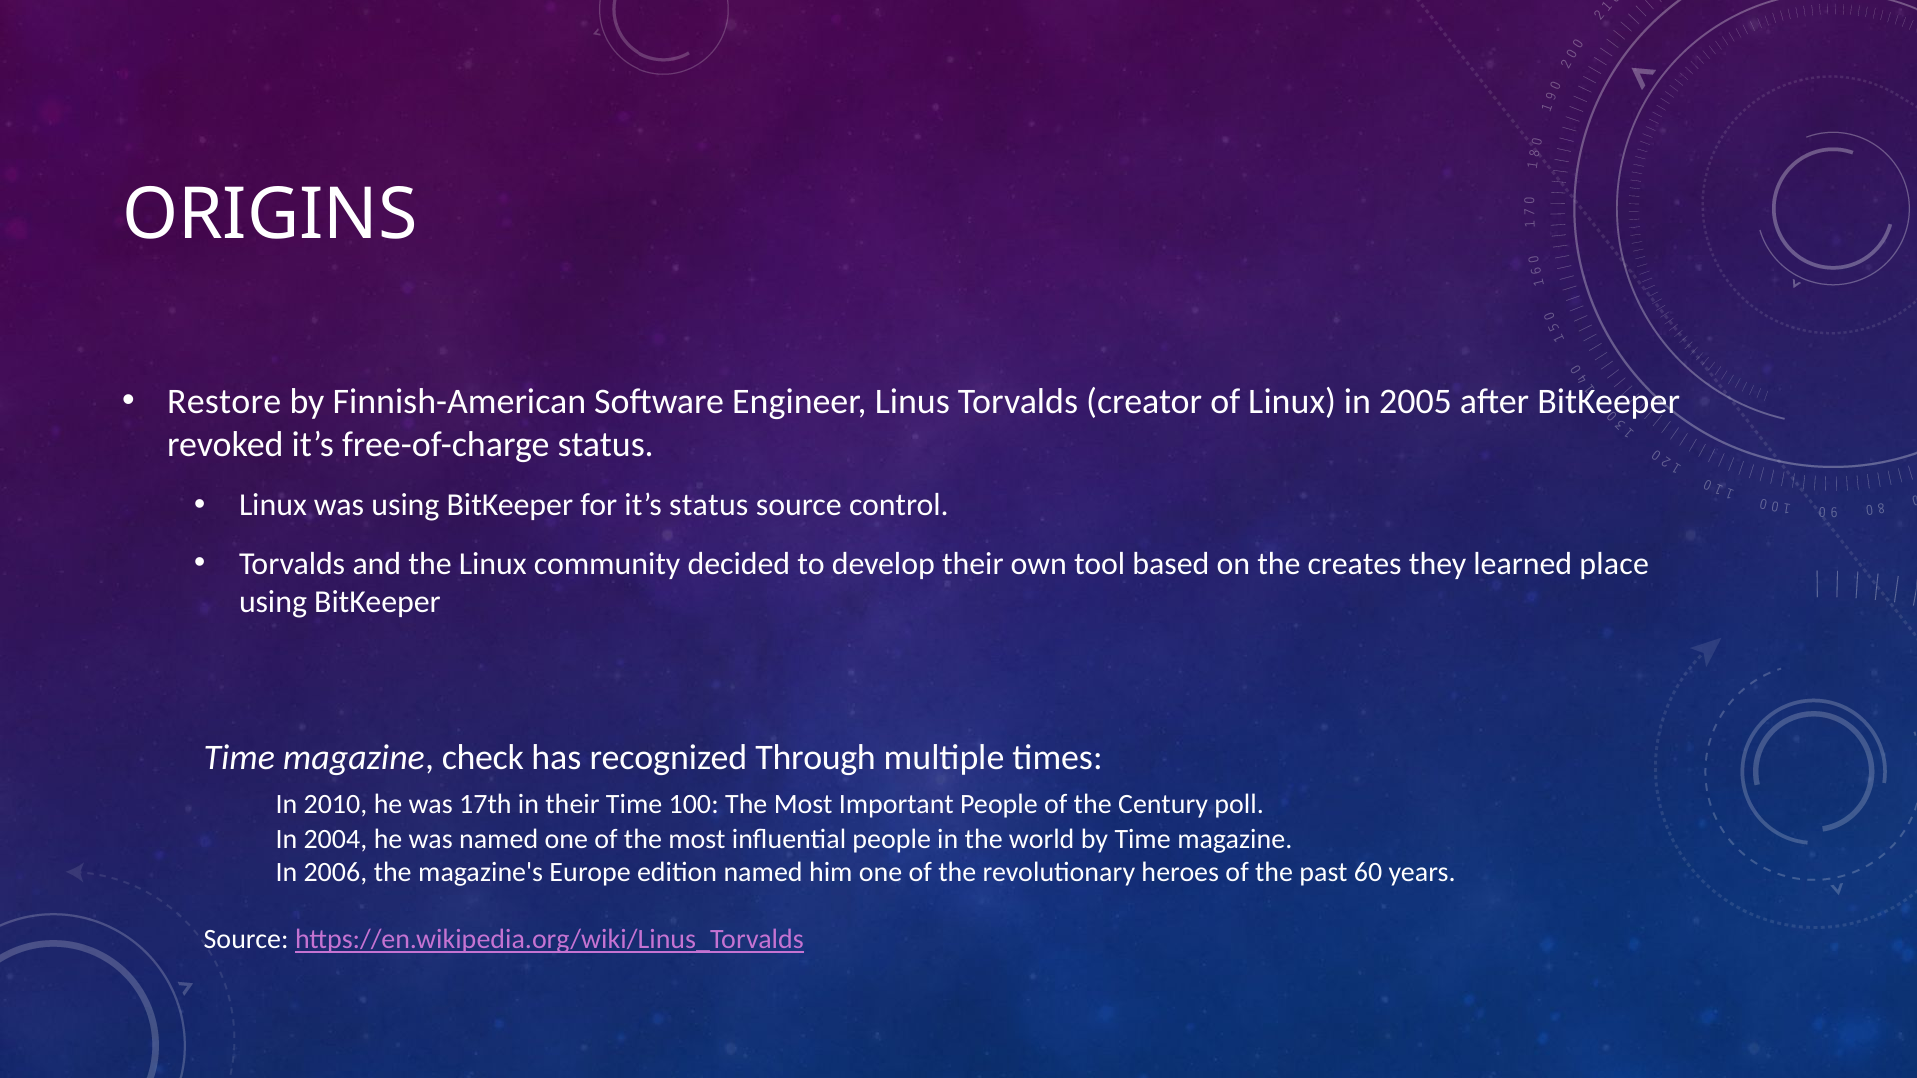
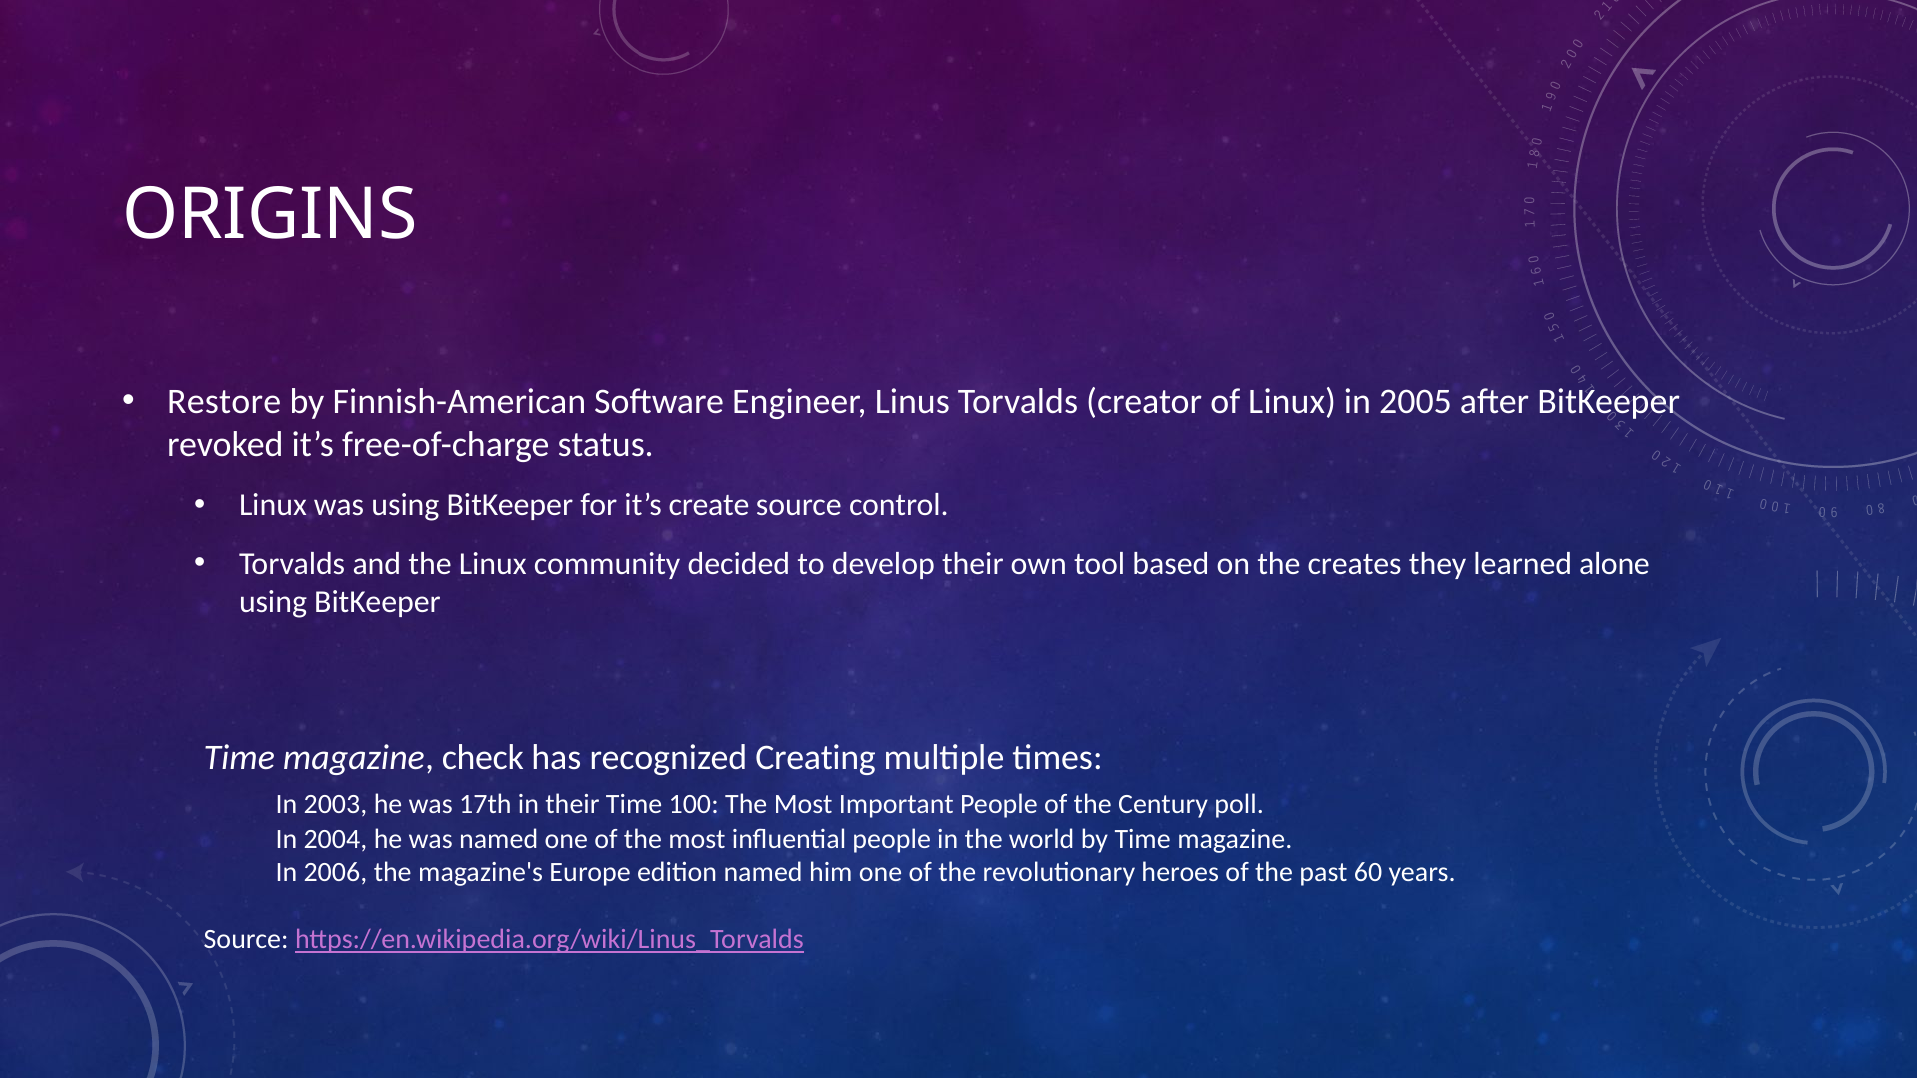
it’s status: status -> create
place: place -> alone
Through: Through -> Creating
2010: 2010 -> 2003
